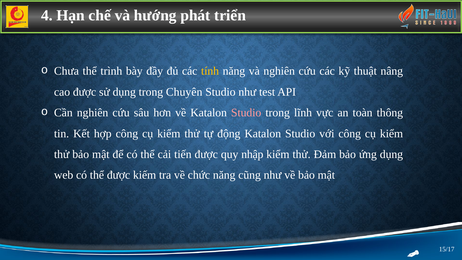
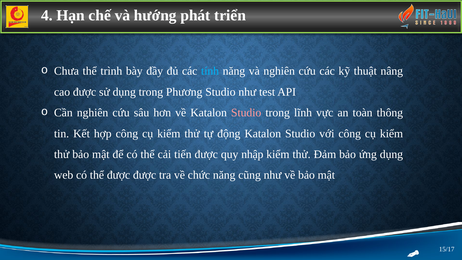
tính colour: yellow -> light blue
Chuyên: Chuyên -> Phương
được kiếm: kiếm -> được
